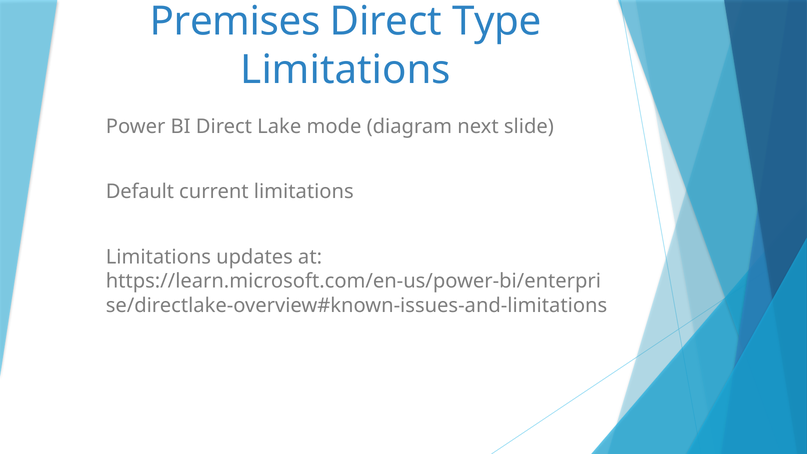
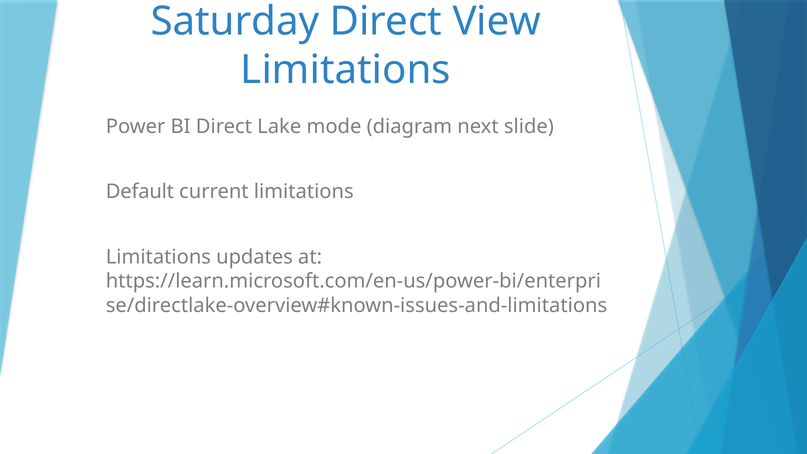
Premises: Premises -> Saturday
Type: Type -> View
